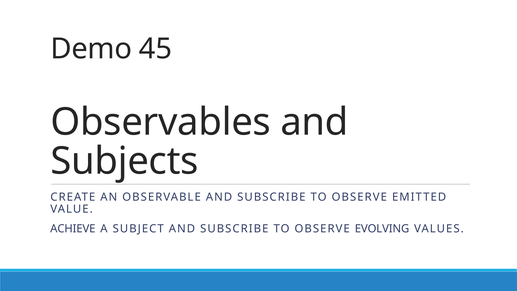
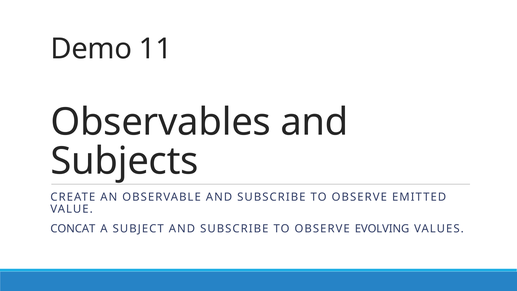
45: 45 -> 11
ACHIEVE: ACHIEVE -> CONCAT
